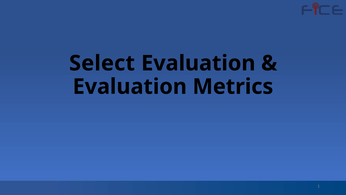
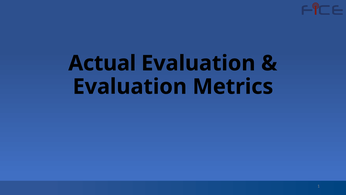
Select: Select -> Actual
